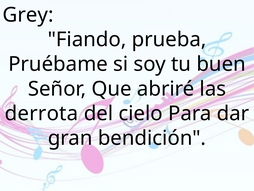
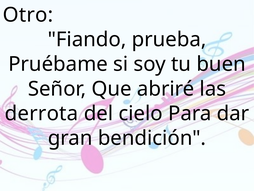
Grey: Grey -> Otro
